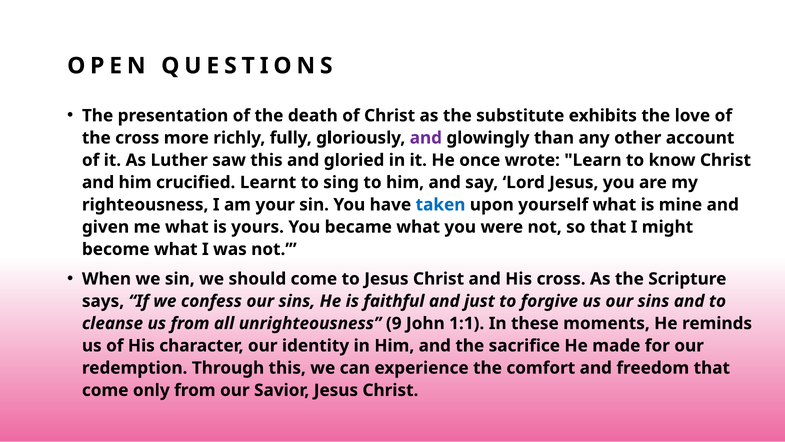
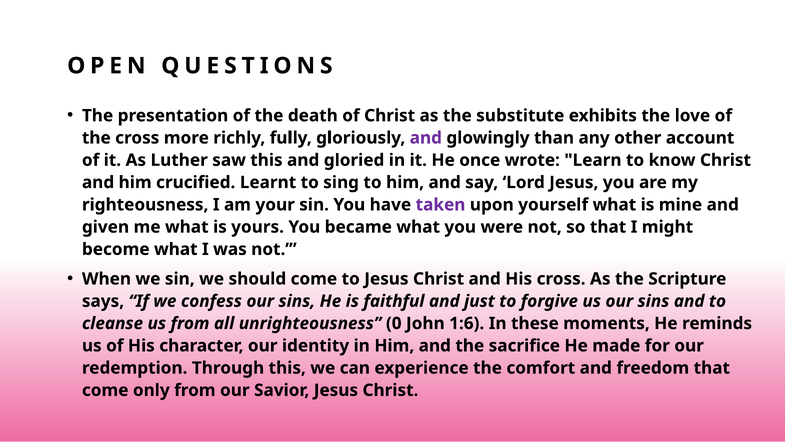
taken colour: blue -> purple
9: 9 -> 0
1:1: 1:1 -> 1:6
